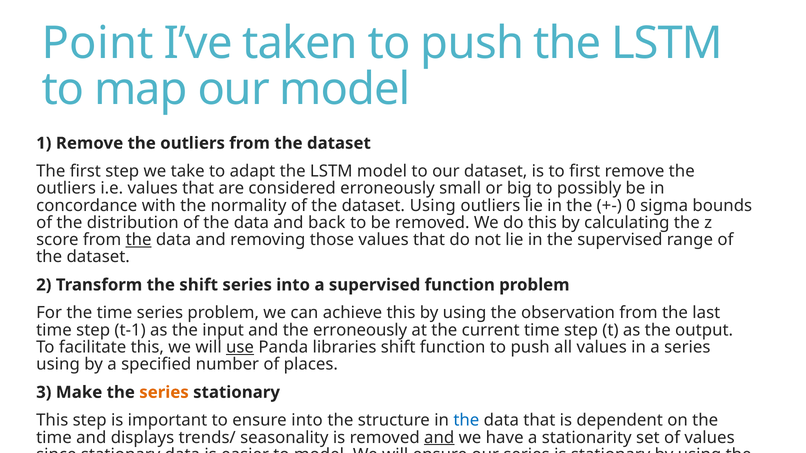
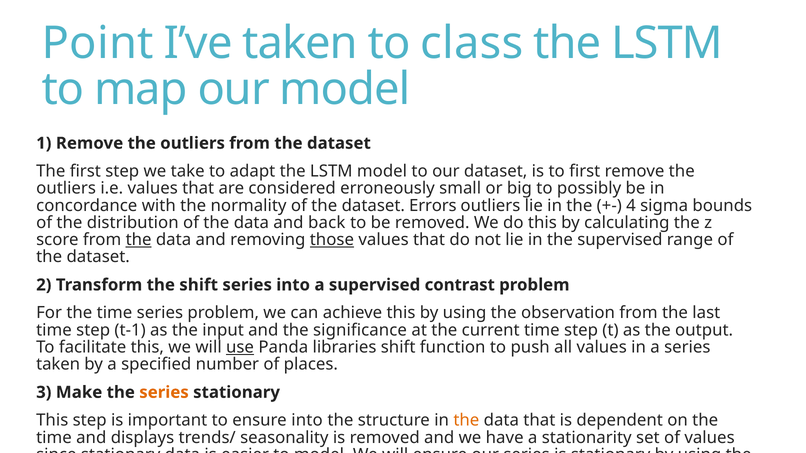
taken to push: push -> class
dataset Using: Using -> Errors
0: 0 -> 4
those underline: none -> present
supervised function: function -> contrast
the erroneously: erroneously -> significance
using at (58, 365): using -> taken
the at (466, 421) colour: blue -> orange
and at (439, 438) underline: present -> none
